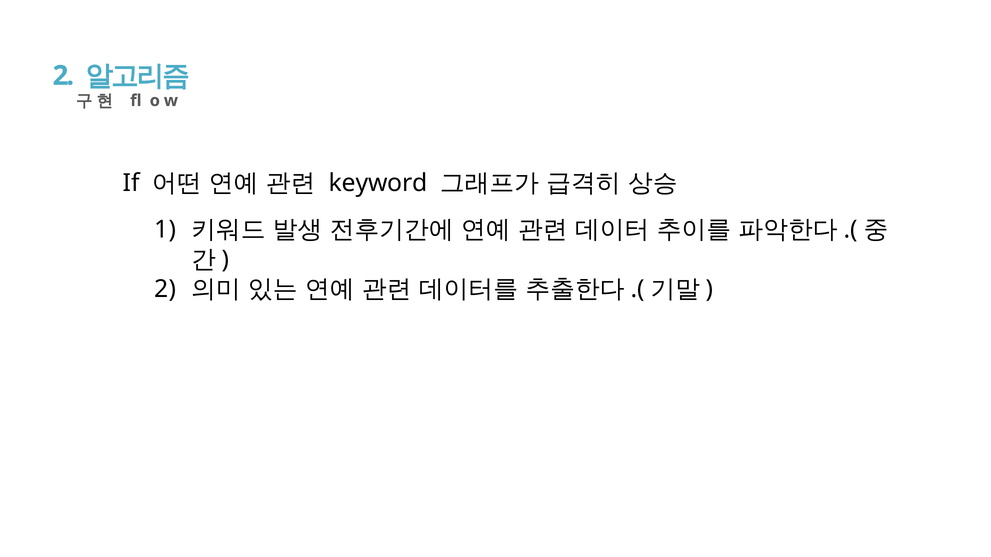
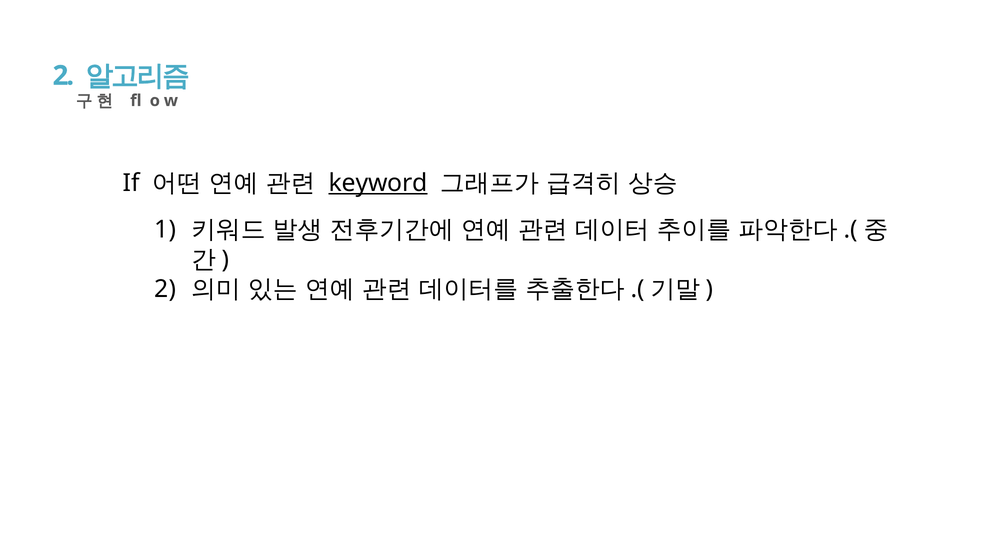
keyword underline: none -> present
